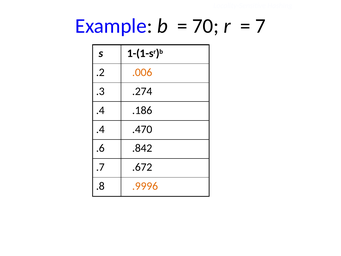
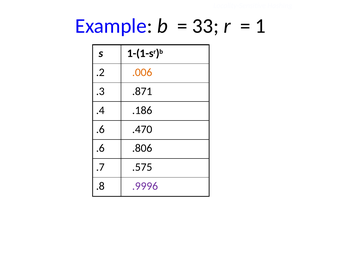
70: 70 -> 33
7: 7 -> 1
.274: .274 -> .871
.4 at (100, 129): .4 -> .6
.842: .842 -> .806
.672: .672 -> .575
.9996 colour: orange -> purple
